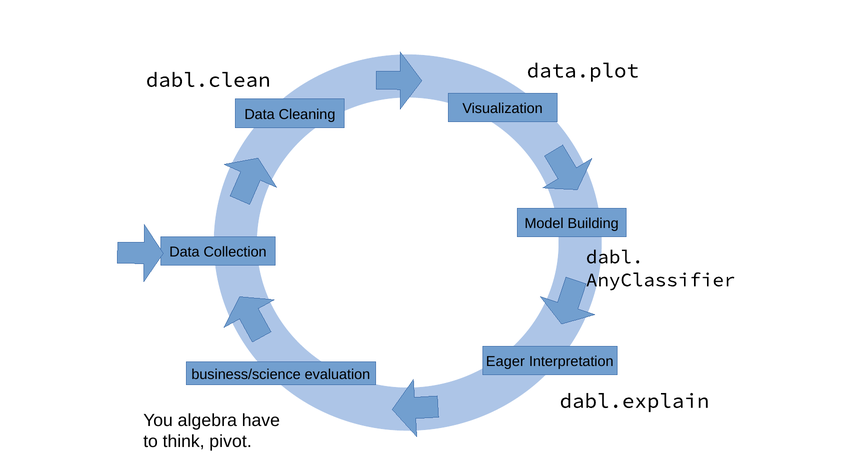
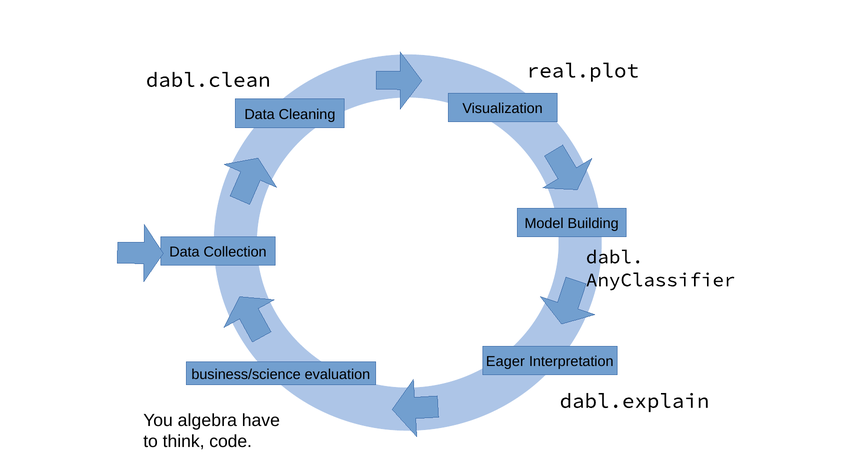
data.plot: data.plot -> real.plot
pivot: pivot -> code
